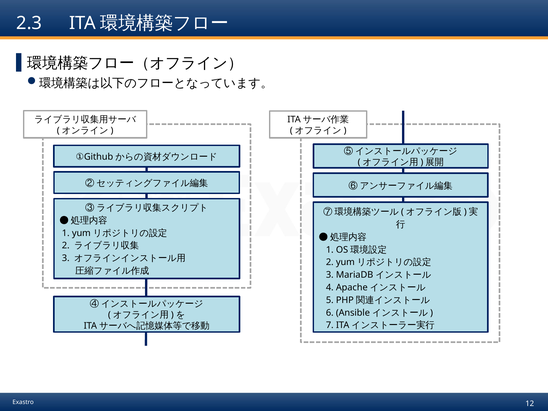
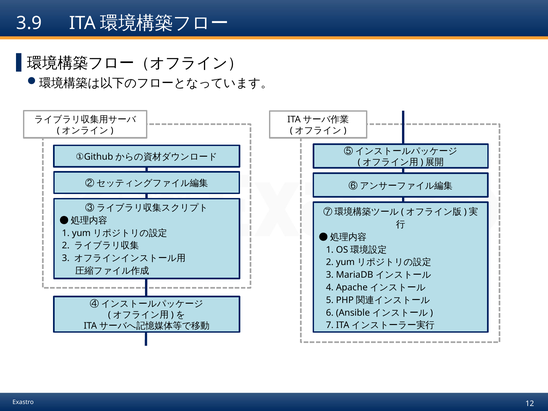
2.3: 2.3 -> 3.9
